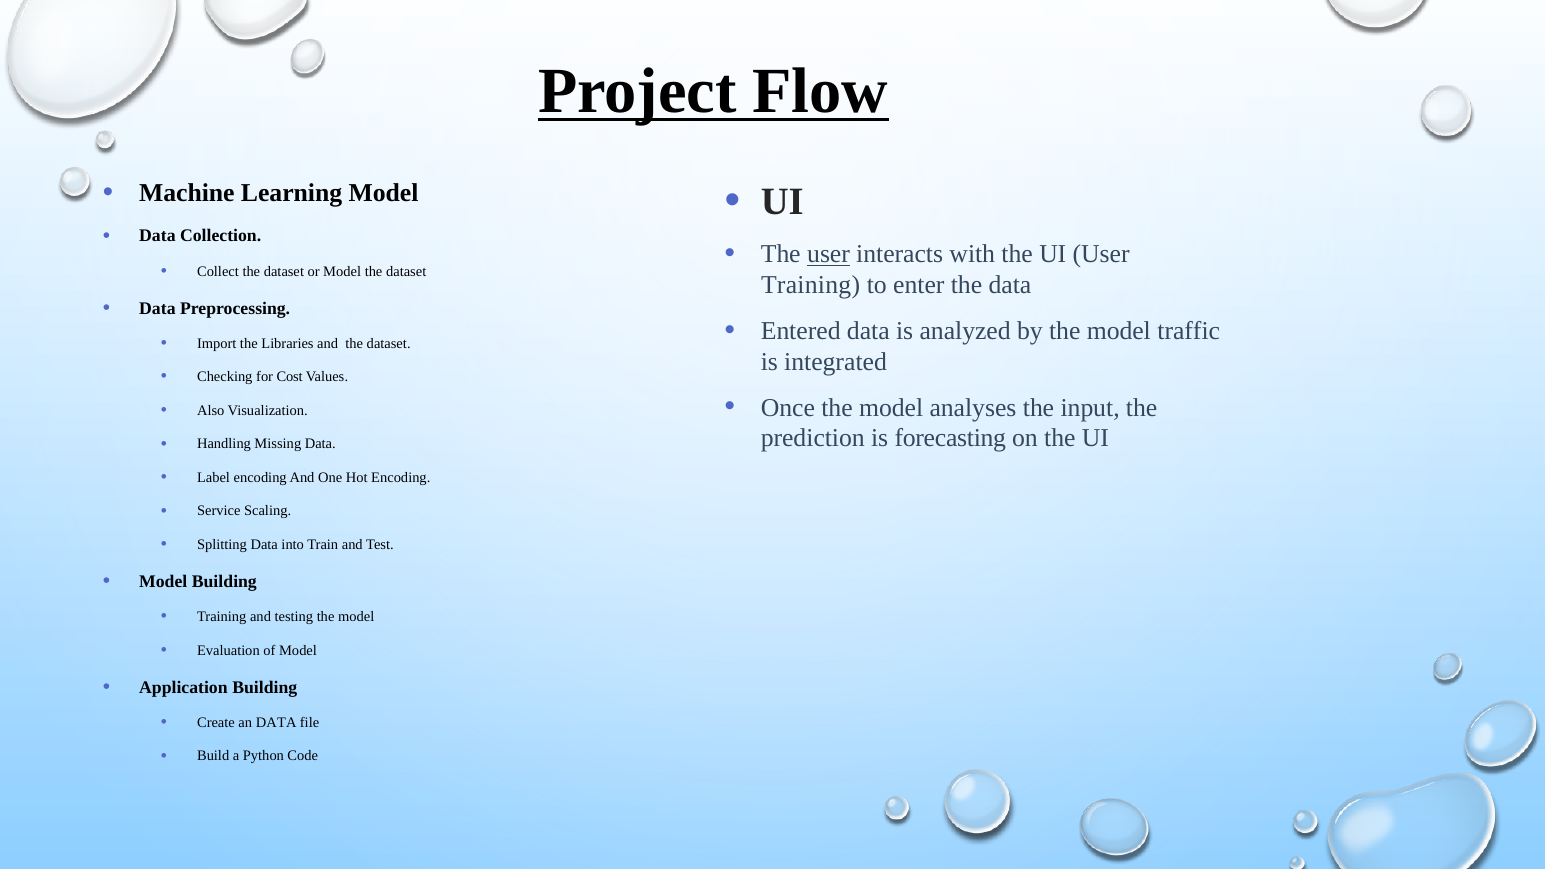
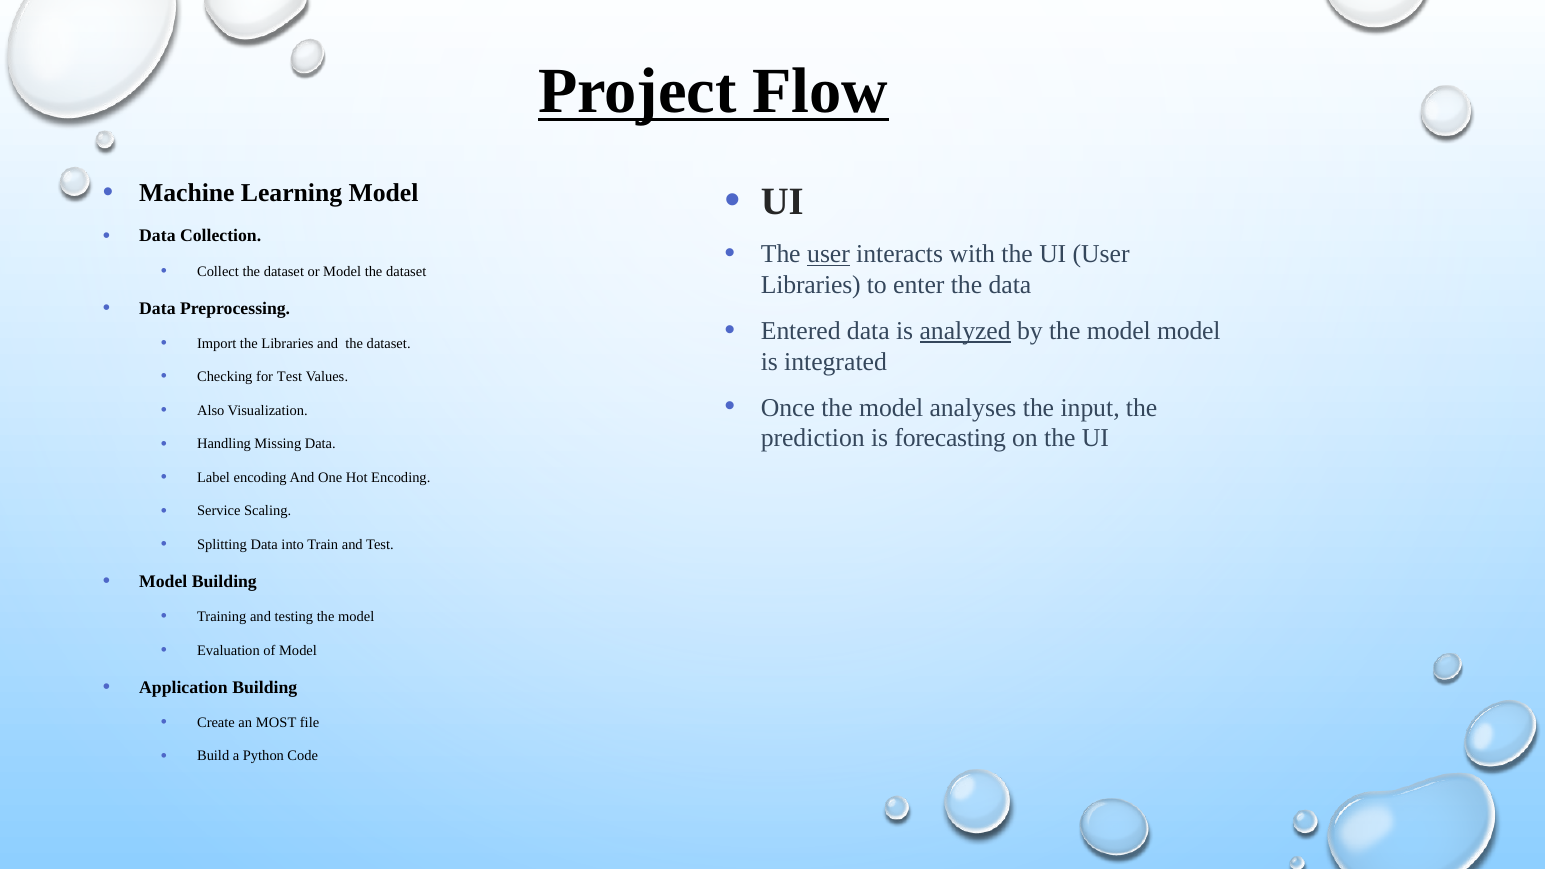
Training at (811, 285): Training -> Libraries
analyzed underline: none -> present
model traffic: traffic -> model
for Cost: Cost -> Test
an DATA: DATA -> MOST
